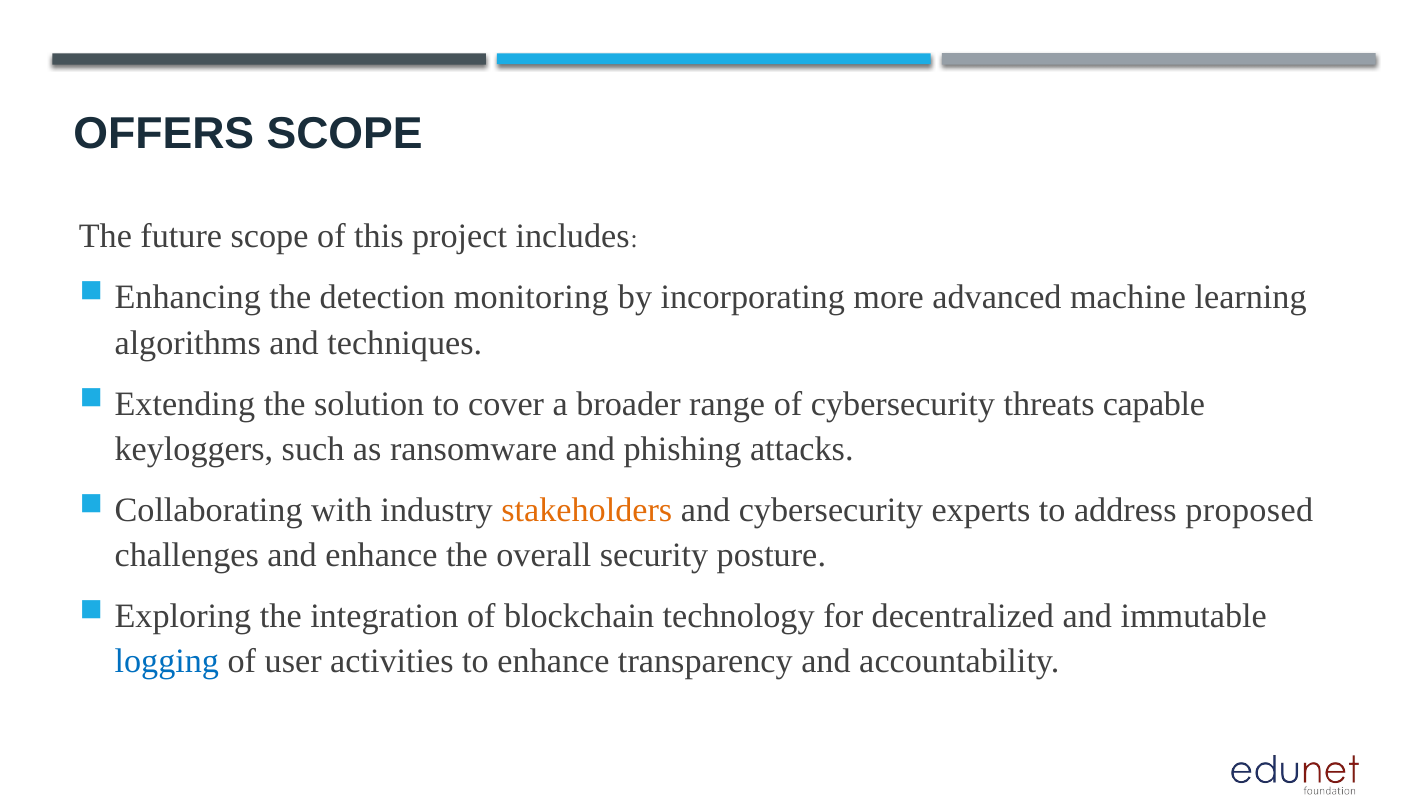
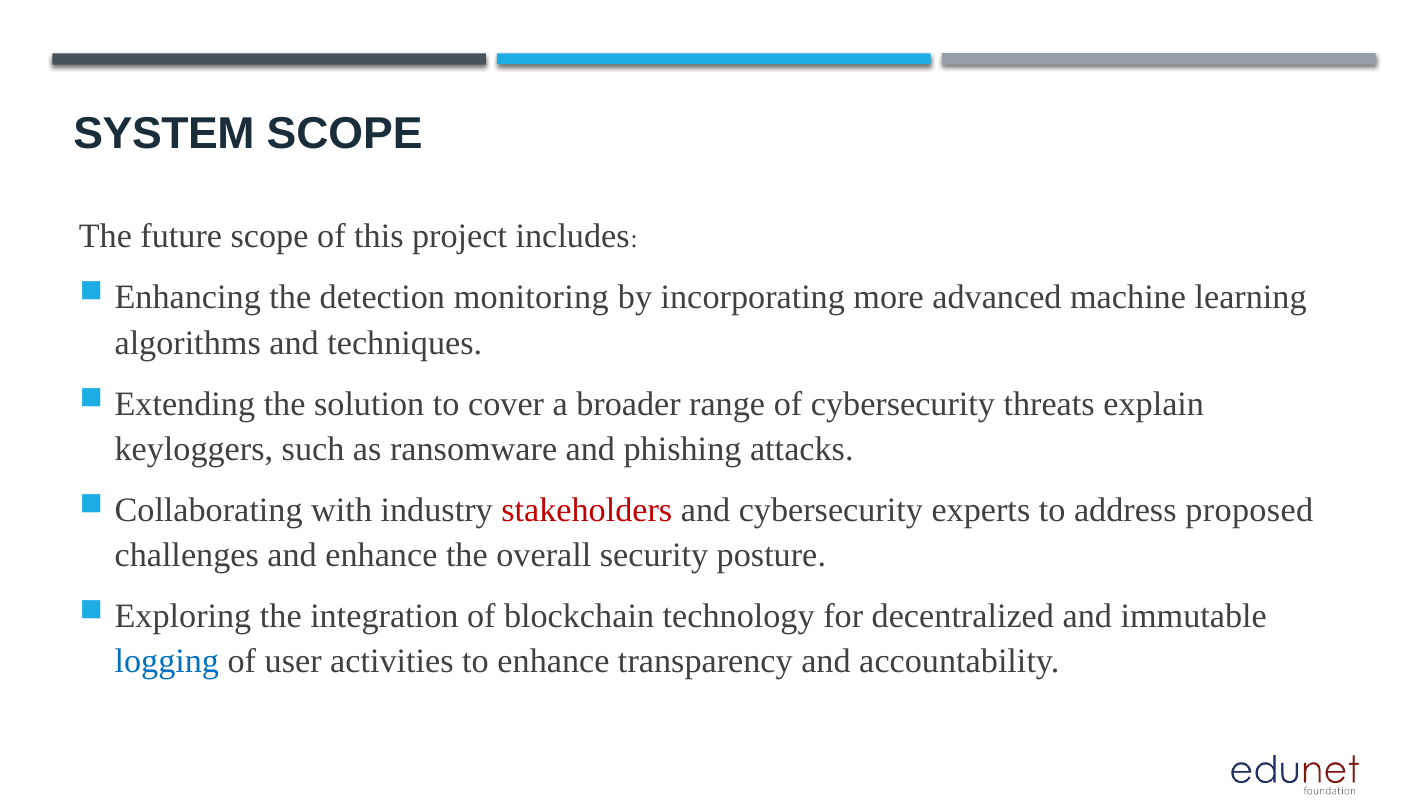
OFFERS: OFFERS -> SYSTEM
capable: capable -> explain
stakeholders colour: orange -> red
